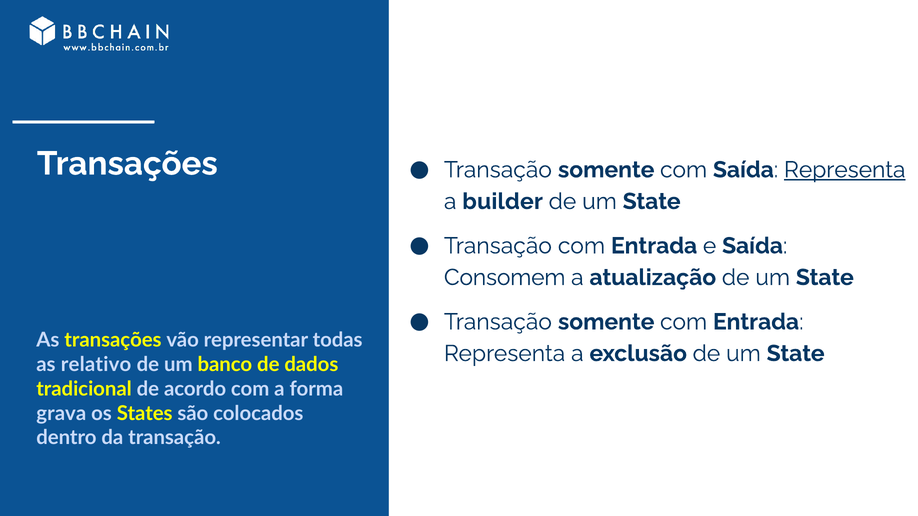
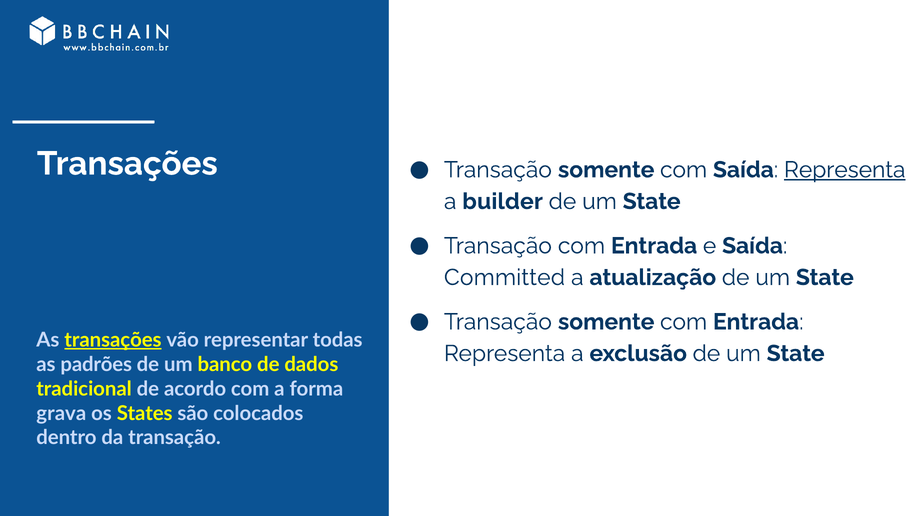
Consomem: Consomem -> Committed
transações at (113, 340) underline: none -> present
relativo: relativo -> padrões
